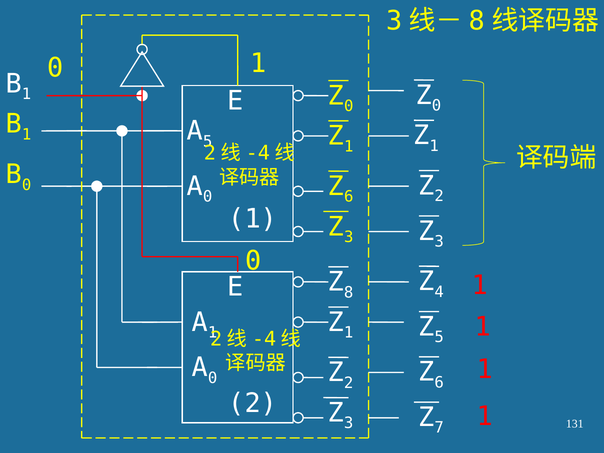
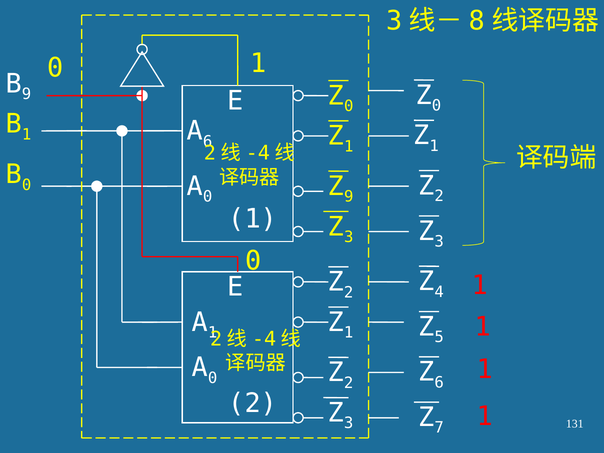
1 at (26, 94): 1 -> 9
5 at (208, 141): 5 -> 6
6 at (349, 197): 6 -> 9
8 at (349, 292): 8 -> 2
